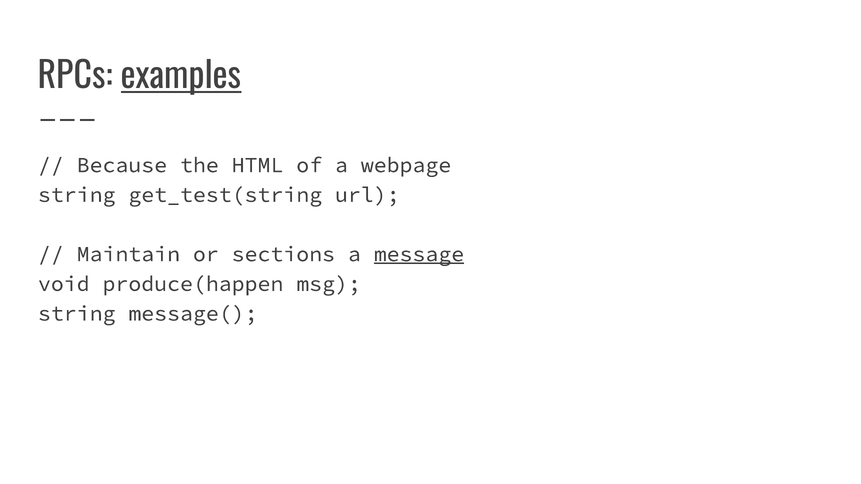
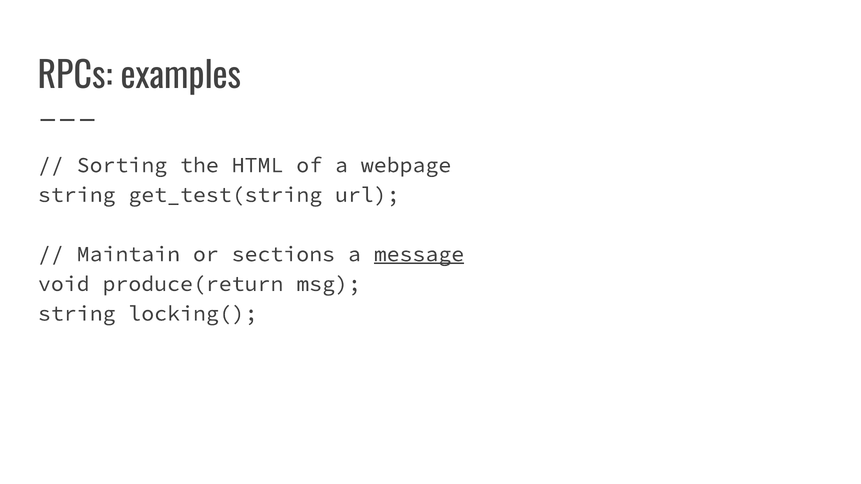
examples underline: present -> none
Because: Because -> Sorting
produce(happen: produce(happen -> produce(return
message(: message( -> locking(
